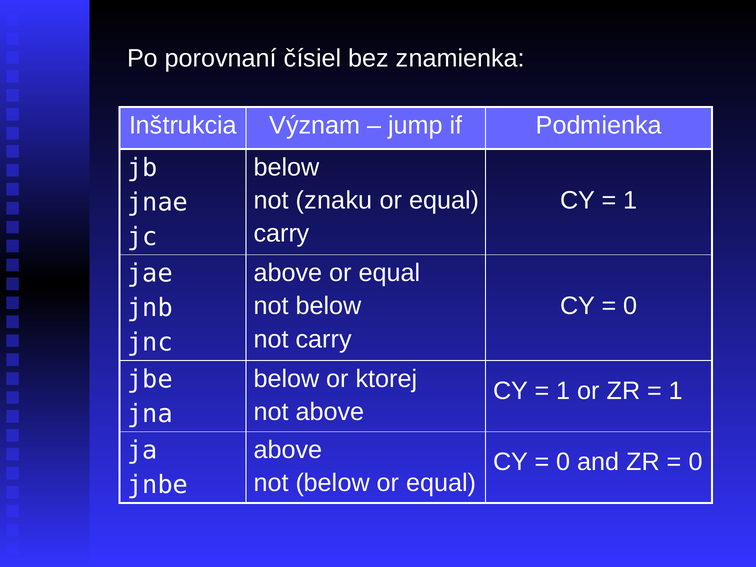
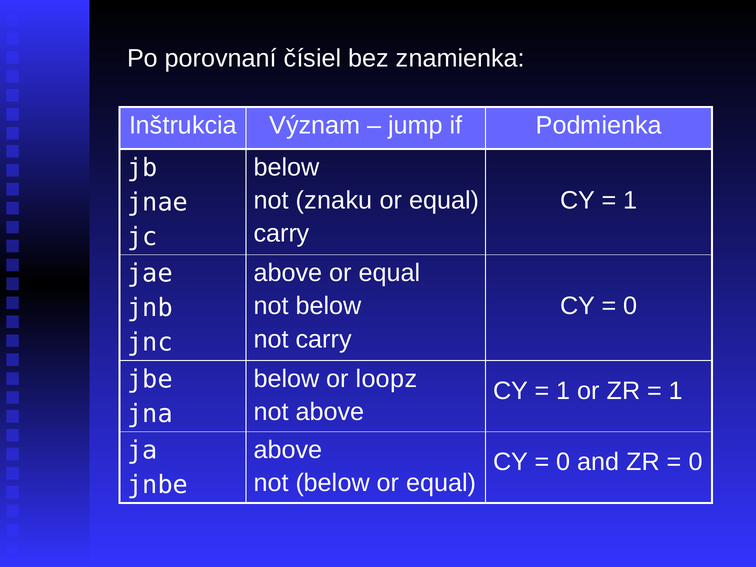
ktorej: ktorej -> loopz
